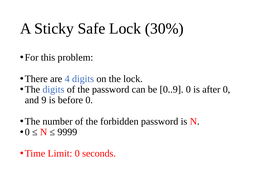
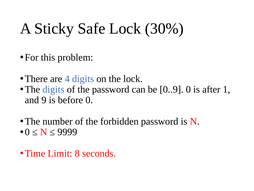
after 0: 0 -> 1
Limit 0: 0 -> 8
